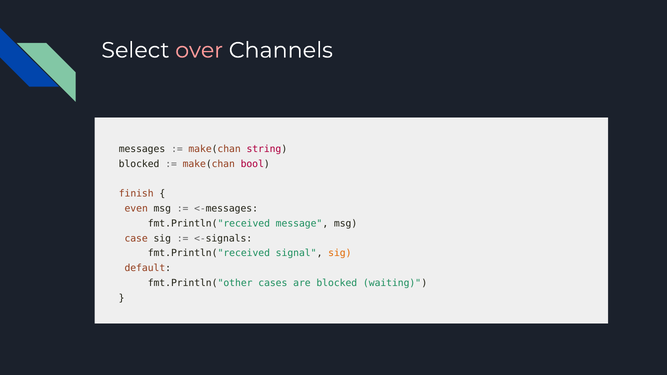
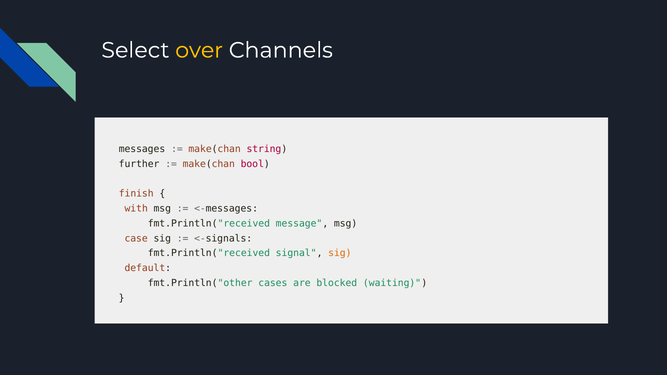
over colour: pink -> yellow
blocked at (139, 164): blocked -> further
even: even -> with
